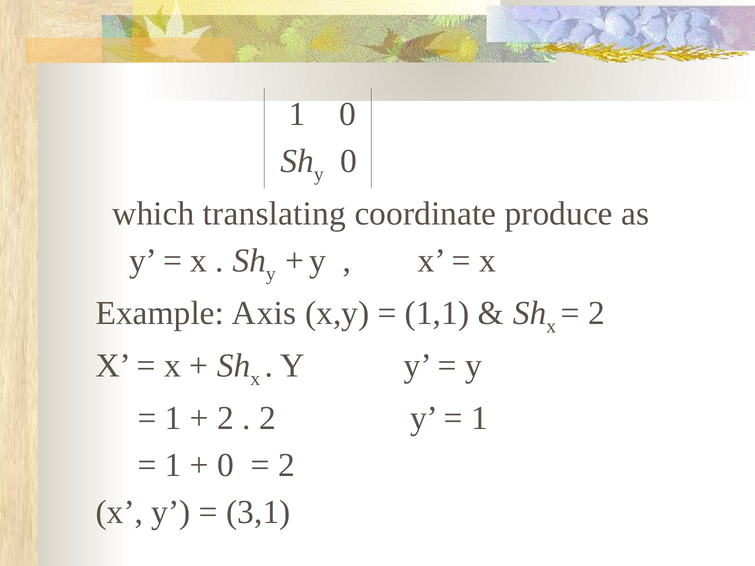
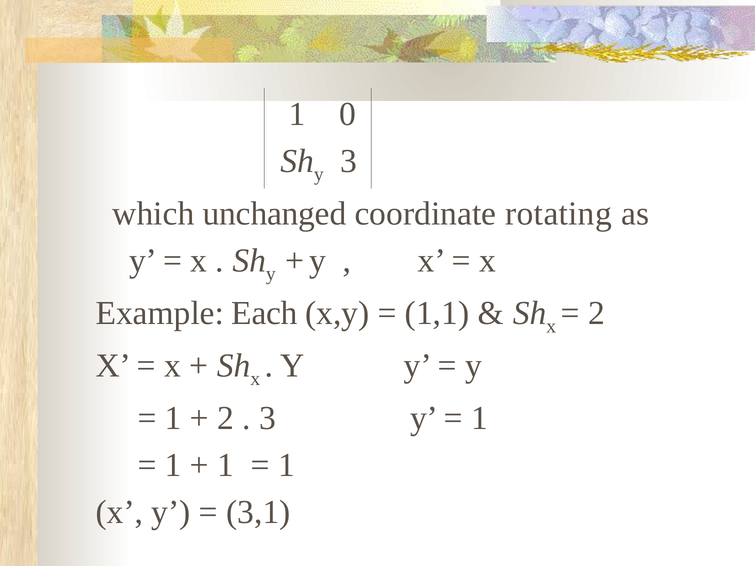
y 0: 0 -> 3
translating: translating -> unchanged
produce: produce -> rotating
Axis: Axis -> Each
2 at (268, 419): 2 -> 3
0 at (226, 466): 0 -> 1
2 at (287, 466): 2 -> 1
